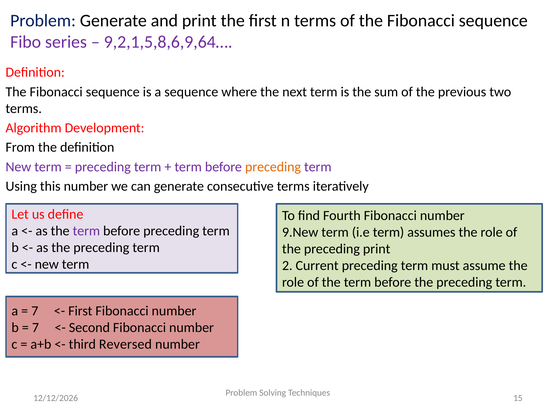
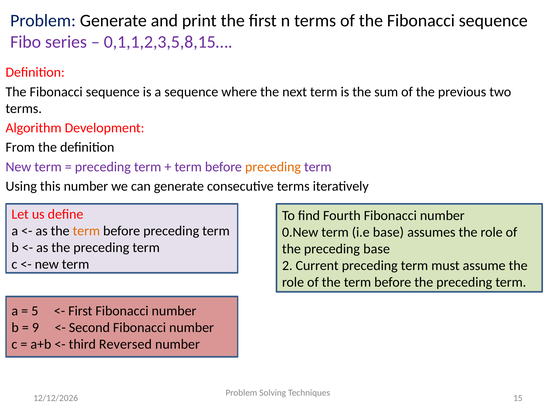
9,2,1,5,8,6,9,64…: 9,2,1,5,8,6,9,64… -> 0,1,1,2,3,5,8,15…
term at (86, 231) colour: purple -> orange
9.New: 9.New -> 0.New
i.e term: term -> base
preceding print: print -> base
7 at (35, 311): 7 -> 5
7 at (35, 328): 7 -> 9
